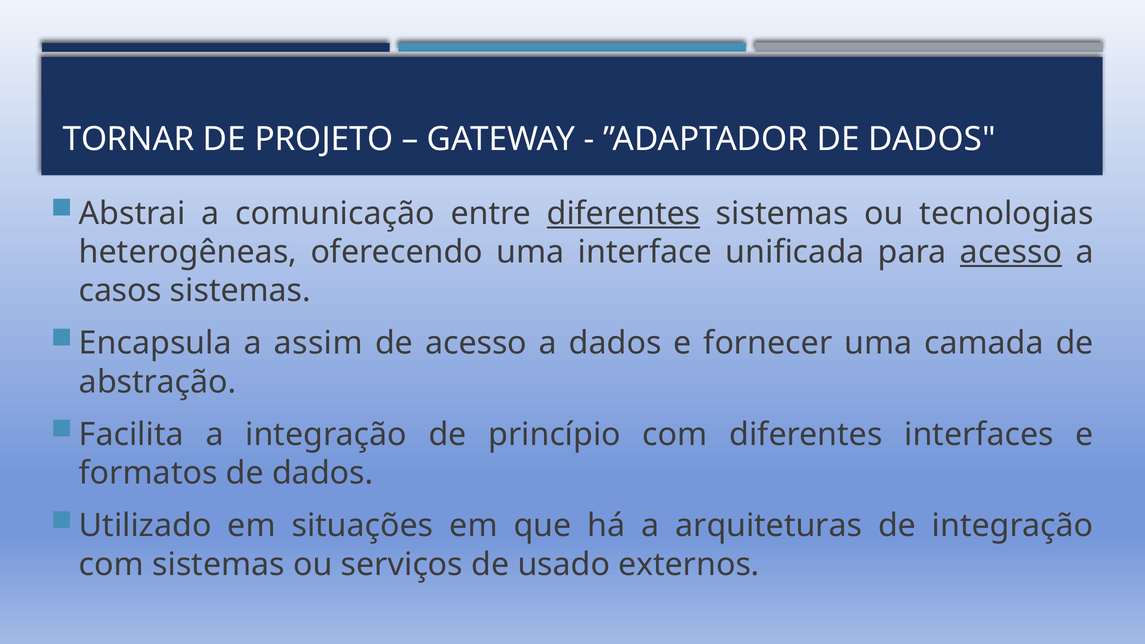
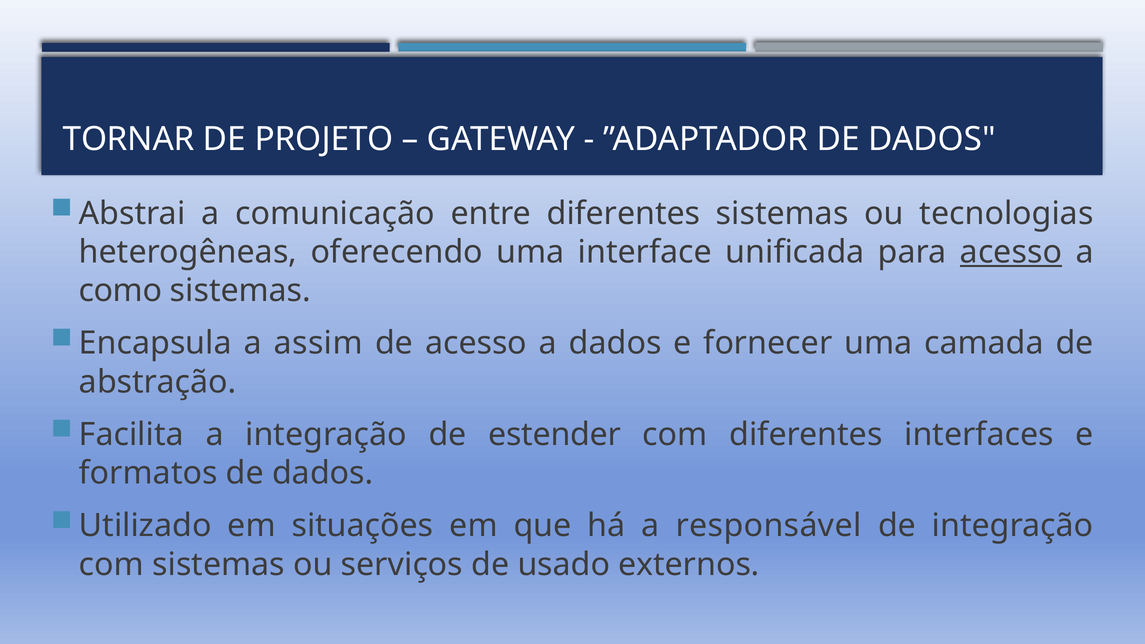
diferentes at (624, 213) underline: present -> none
casos: casos -> como
princípio: princípio -> estender
arquiteturas: arquiteturas -> responsável
